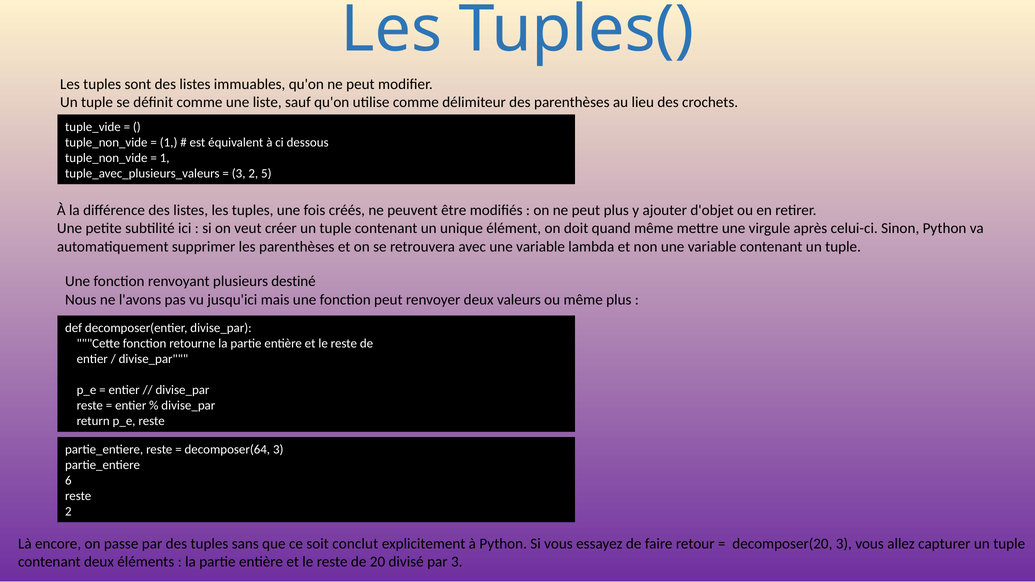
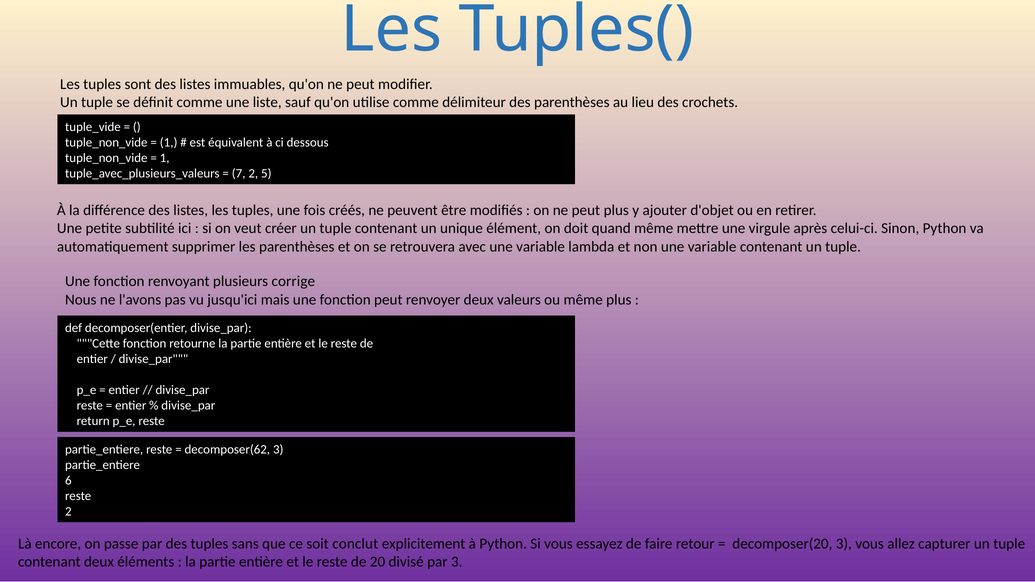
3 at (239, 174): 3 -> 7
destiné: destiné -> corrige
decomposer(64: decomposer(64 -> decomposer(62
